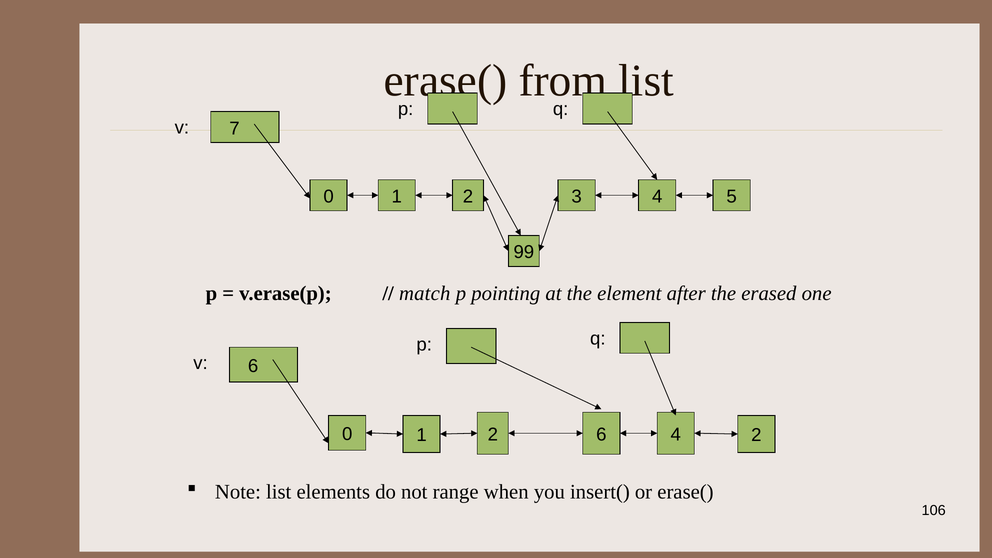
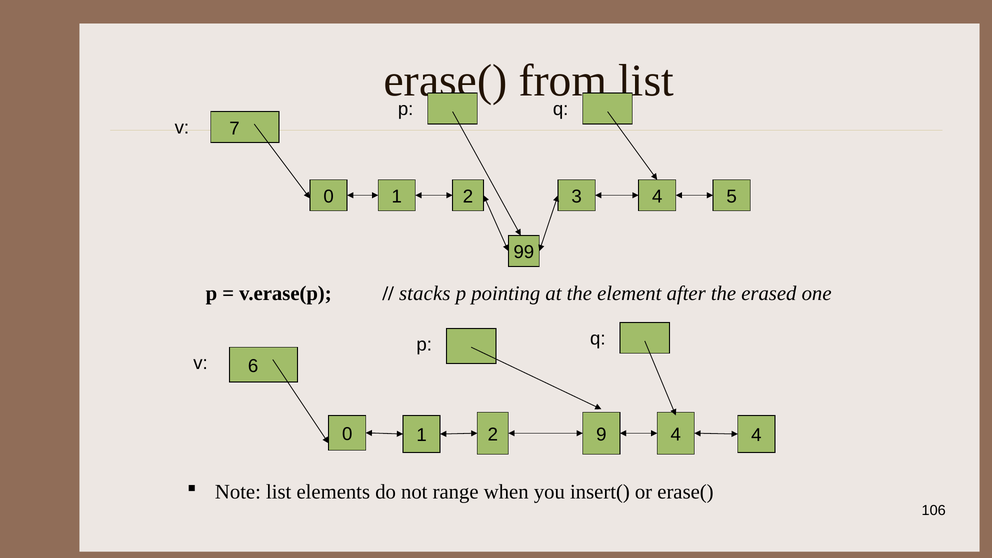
match: match -> stacks
1 6: 6 -> 9
4 2: 2 -> 4
